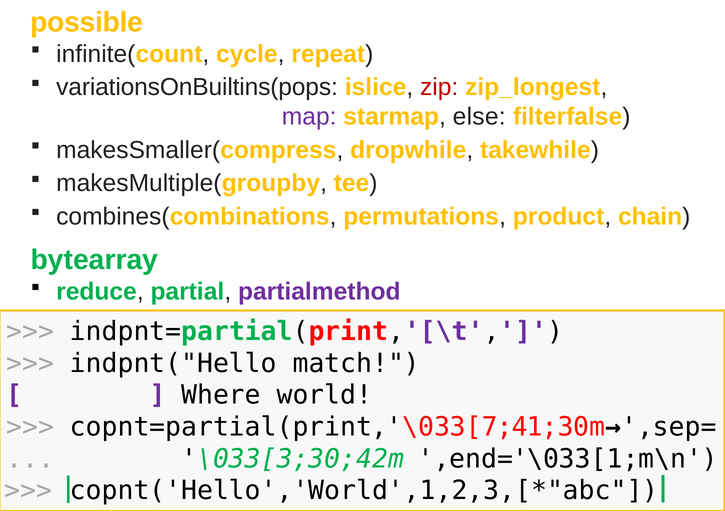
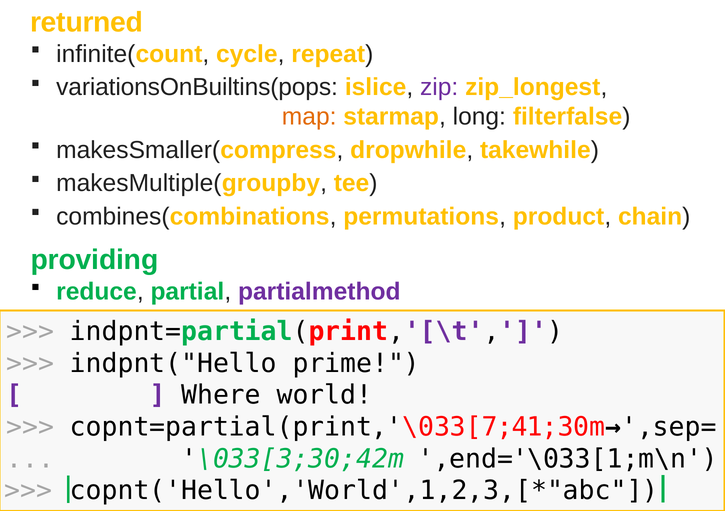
possible: possible -> returned
zip colour: red -> purple
map colour: purple -> orange
else: else -> long
bytearray: bytearray -> providing
match: match -> prime
